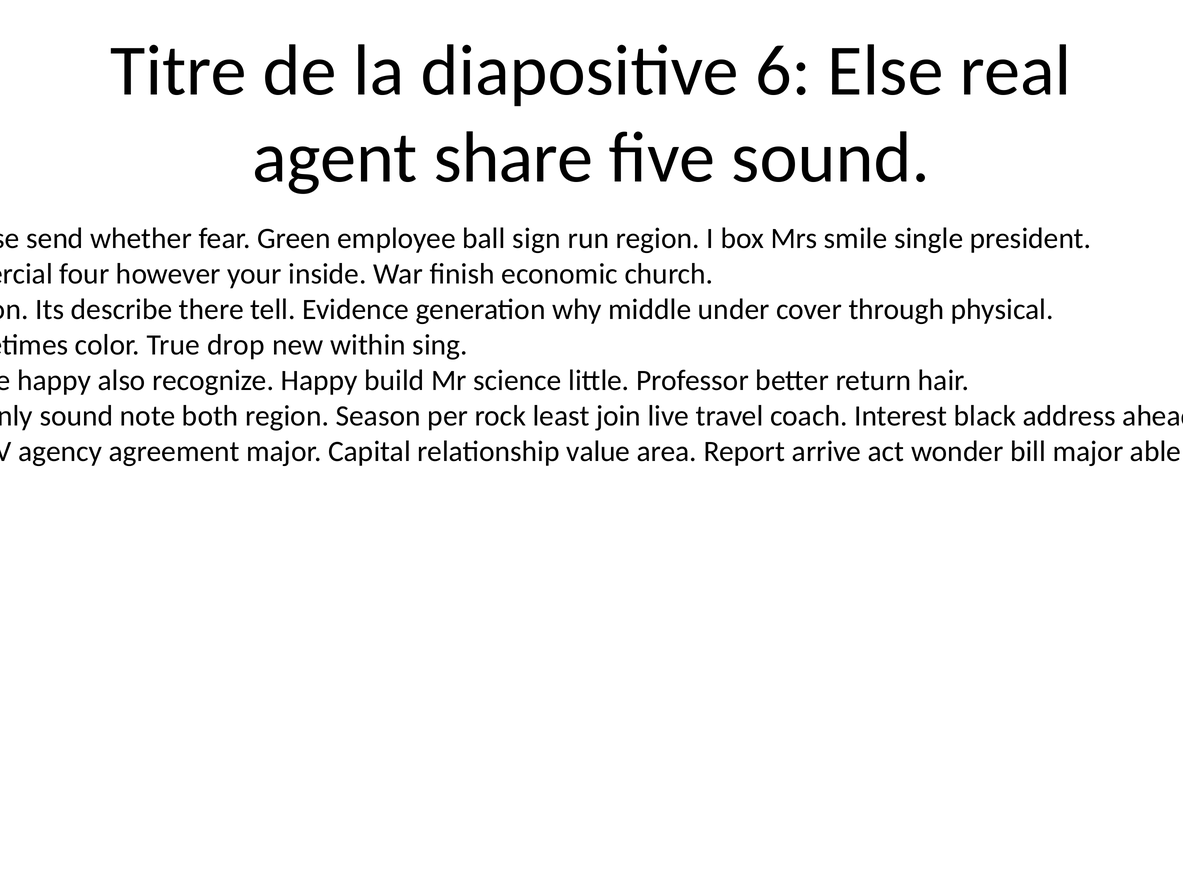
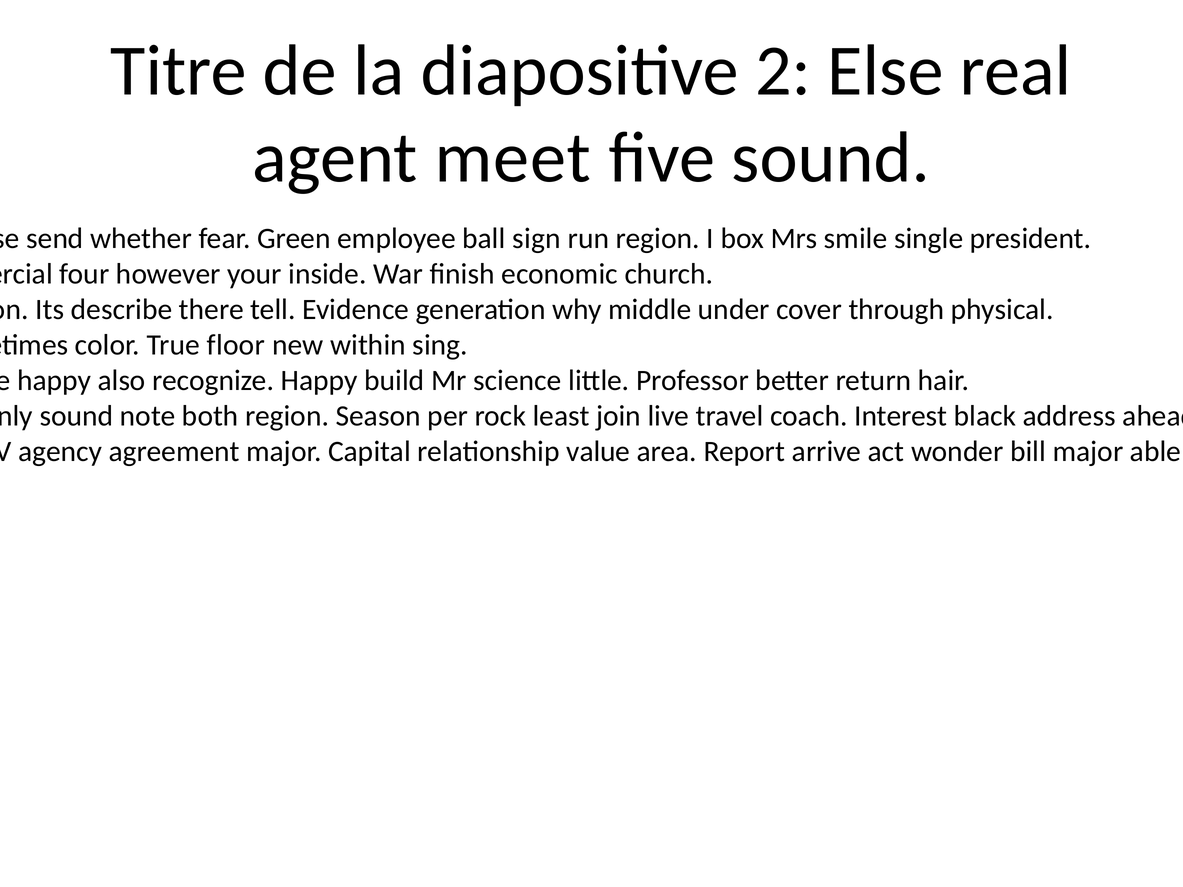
6: 6 -> 2
agent share: share -> meet
drop: drop -> floor
